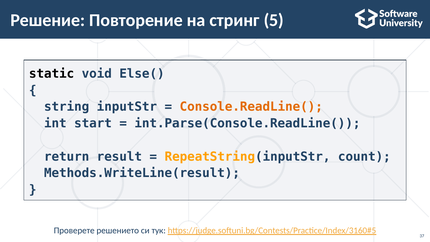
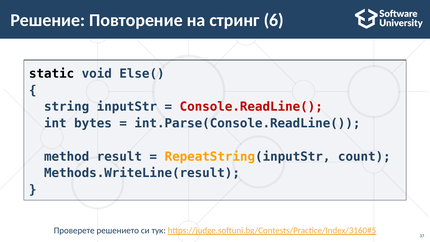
5: 5 -> 6
Console.ReadLine( colour: orange -> red
start: start -> bytes
return: return -> method
